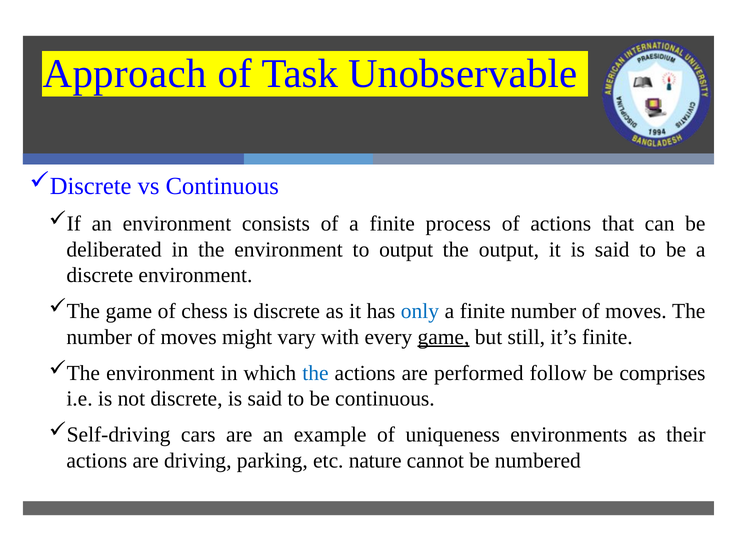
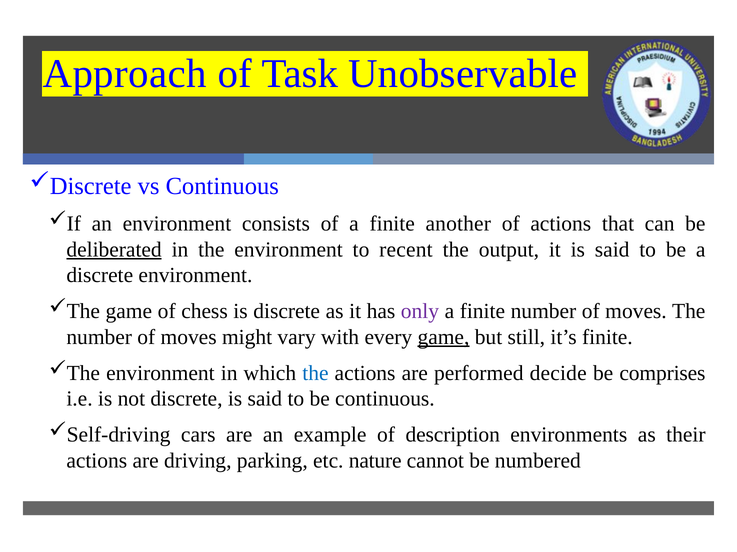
process: process -> another
deliberated underline: none -> present
to output: output -> recent
only colour: blue -> purple
follow: follow -> decide
uniqueness: uniqueness -> description
